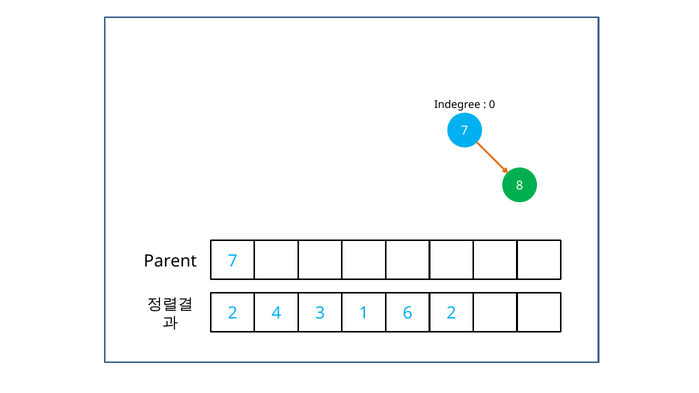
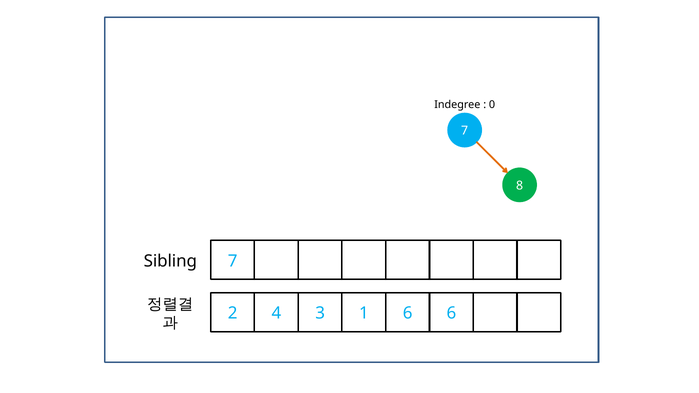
Parent: Parent -> Sibling
6 2: 2 -> 6
